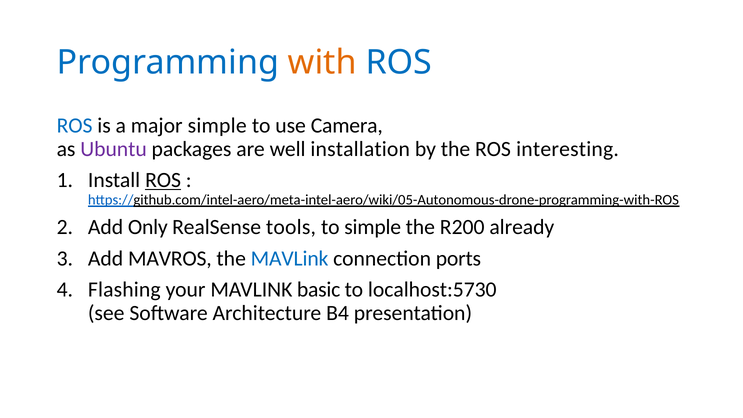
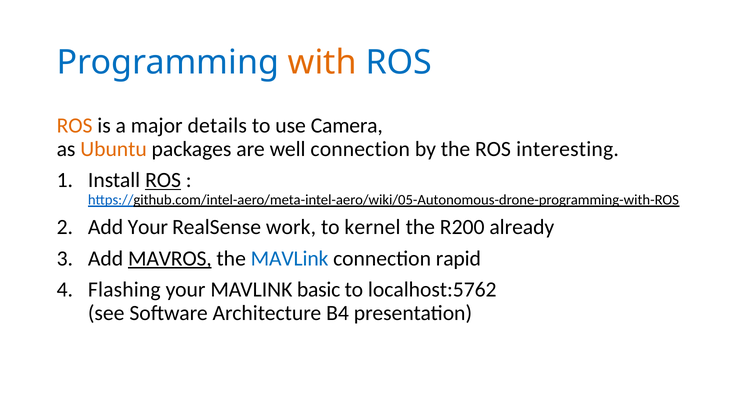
ROS at (75, 126) colour: blue -> orange
major simple: simple -> details
Ubuntu colour: purple -> orange
well installation: installation -> connection
Add Only: Only -> Your
tools: tools -> work
to simple: simple -> kernel
MAVROS underline: none -> present
ports: ports -> rapid
localhost:5730: localhost:5730 -> localhost:5762
